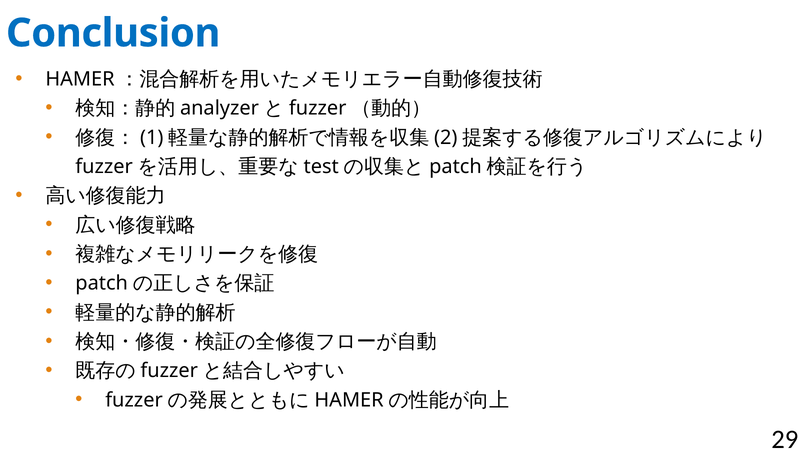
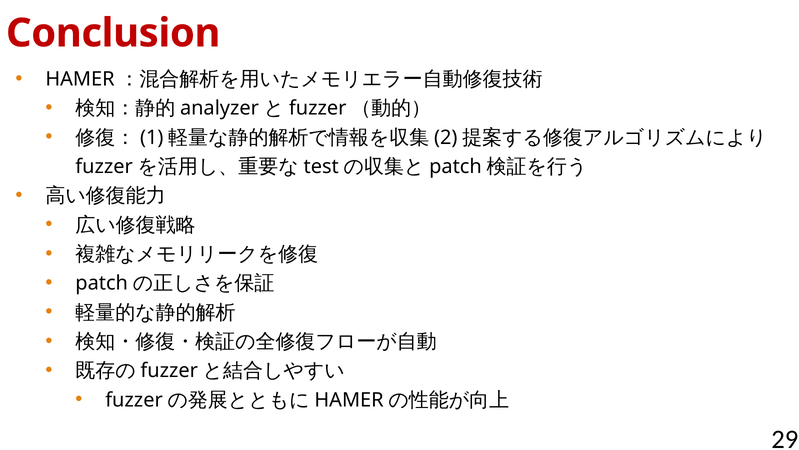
Conclusion colour: blue -> red
